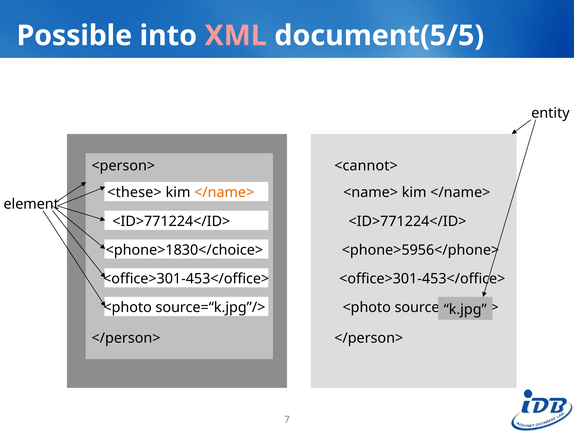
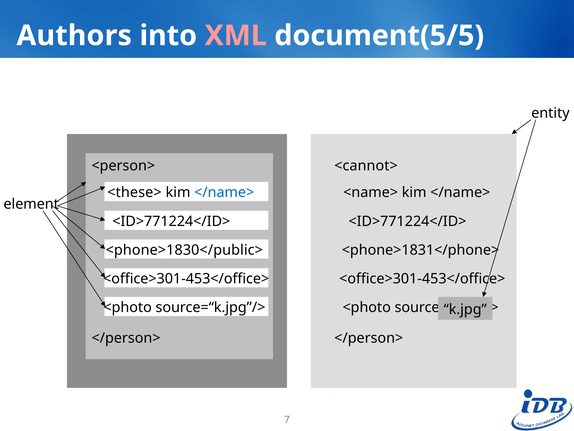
Possible: Possible -> Authors
</name> at (224, 192) colour: orange -> blue
<phone>1830</choice>: <phone>1830</choice> -> <phone>1830</public>
<phone>5956</phone>: <phone>5956</phone> -> <phone>1831</phone>
